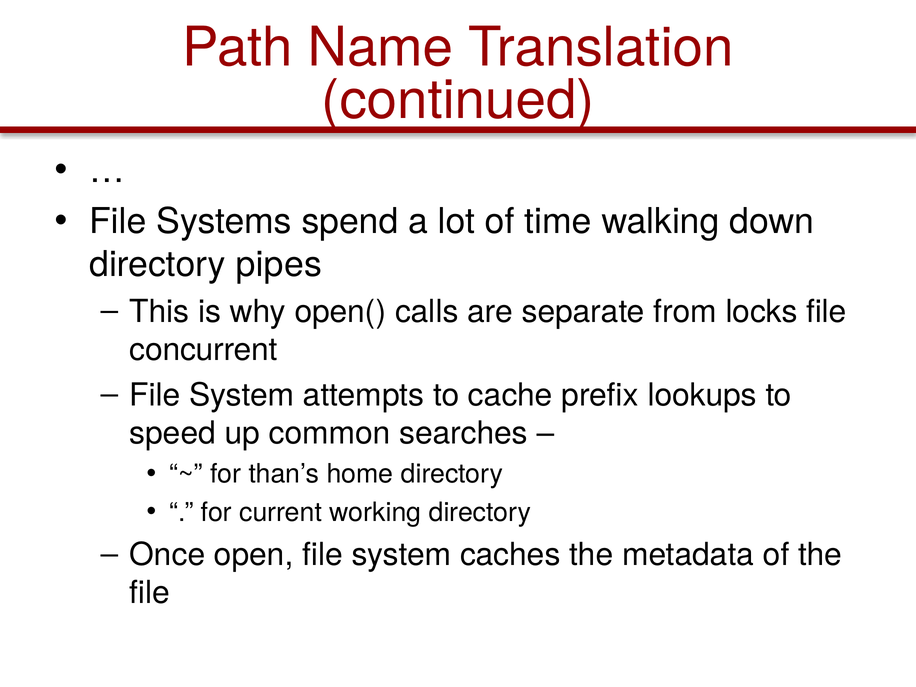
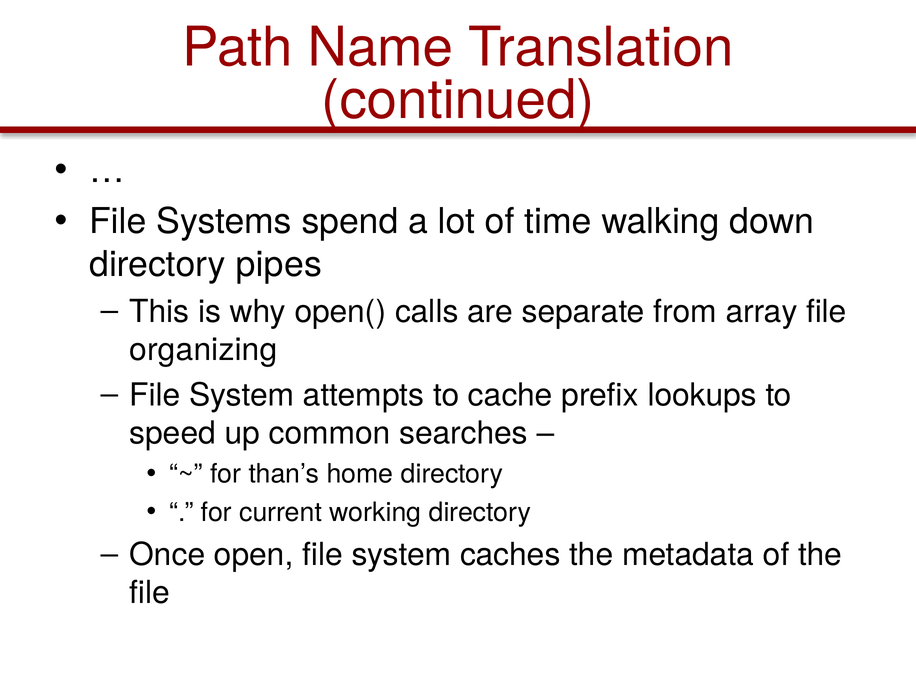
locks: locks -> array
concurrent: concurrent -> organizing
